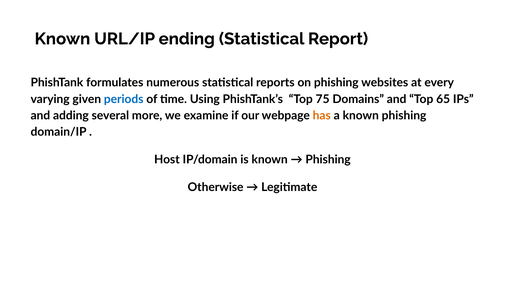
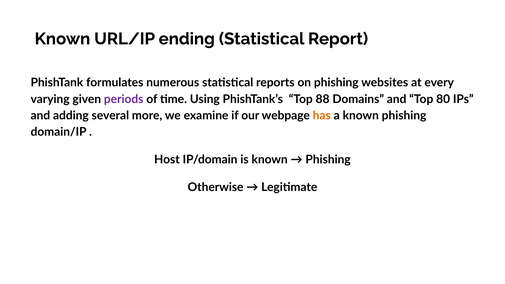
periods colour: blue -> purple
75: 75 -> 88
65: 65 -> 80
